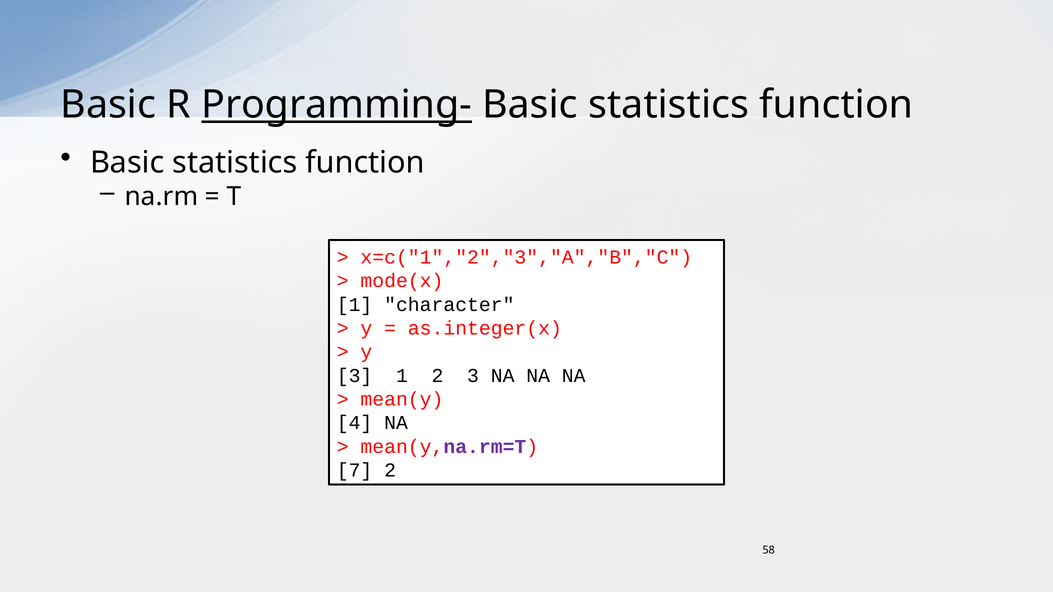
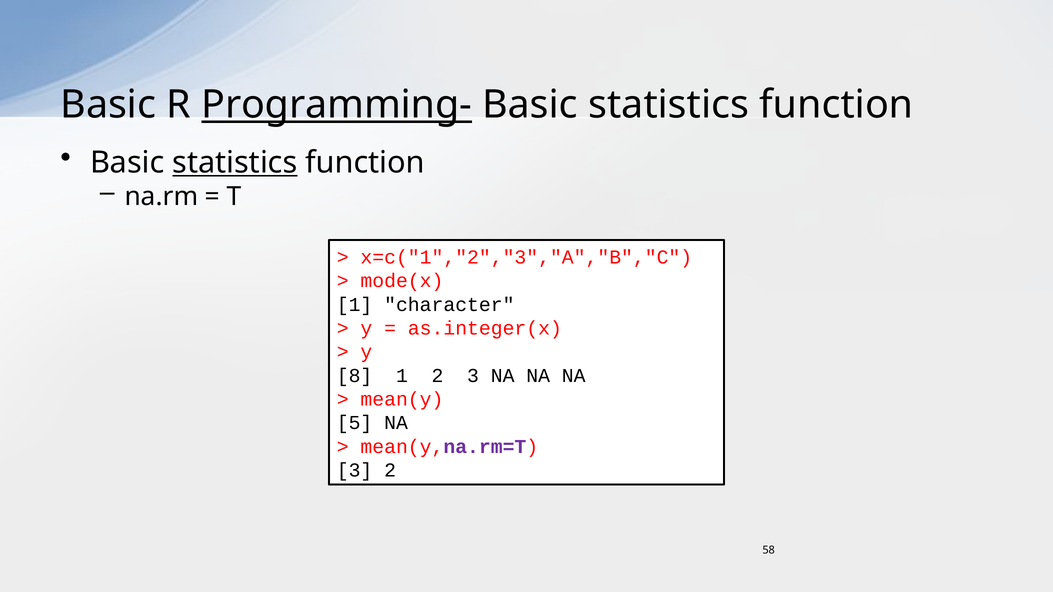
statistics at (235, 163) underline: none -> present
3 at (355, 376): 3 -> 8
4: 4 -> 5
7 at (355, 471): 7 -> 3
